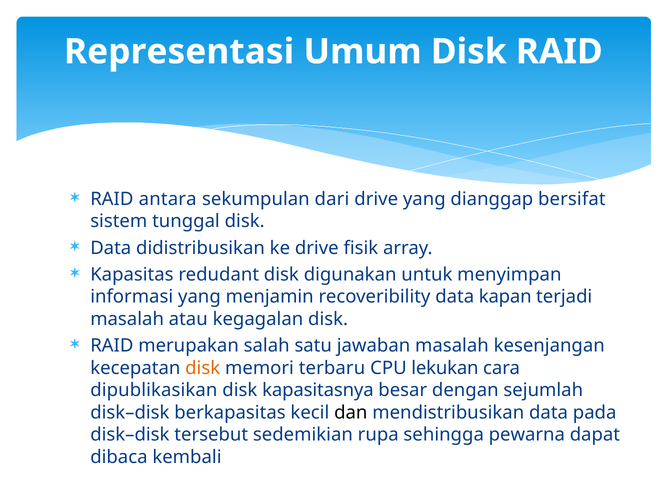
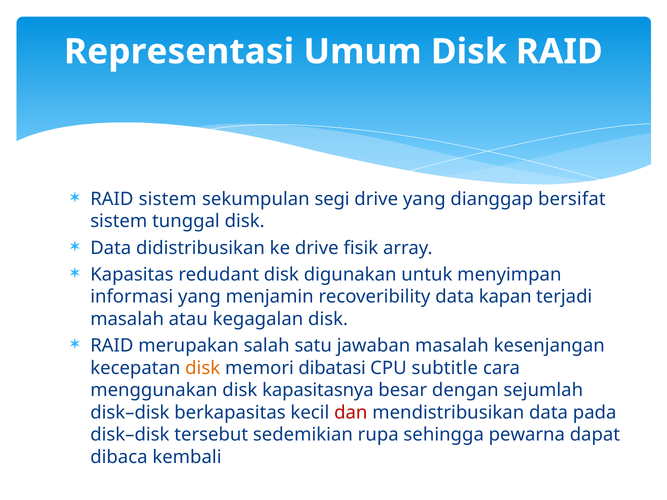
RAID antara: antara -> sistem
dari: dari -> segi
terbaru: terbaru -> dibatasi
lekukan: lekukan -> subtitle
dipublikasikan: dipublikasikan -> menggunakan
dan colour: black -> red
